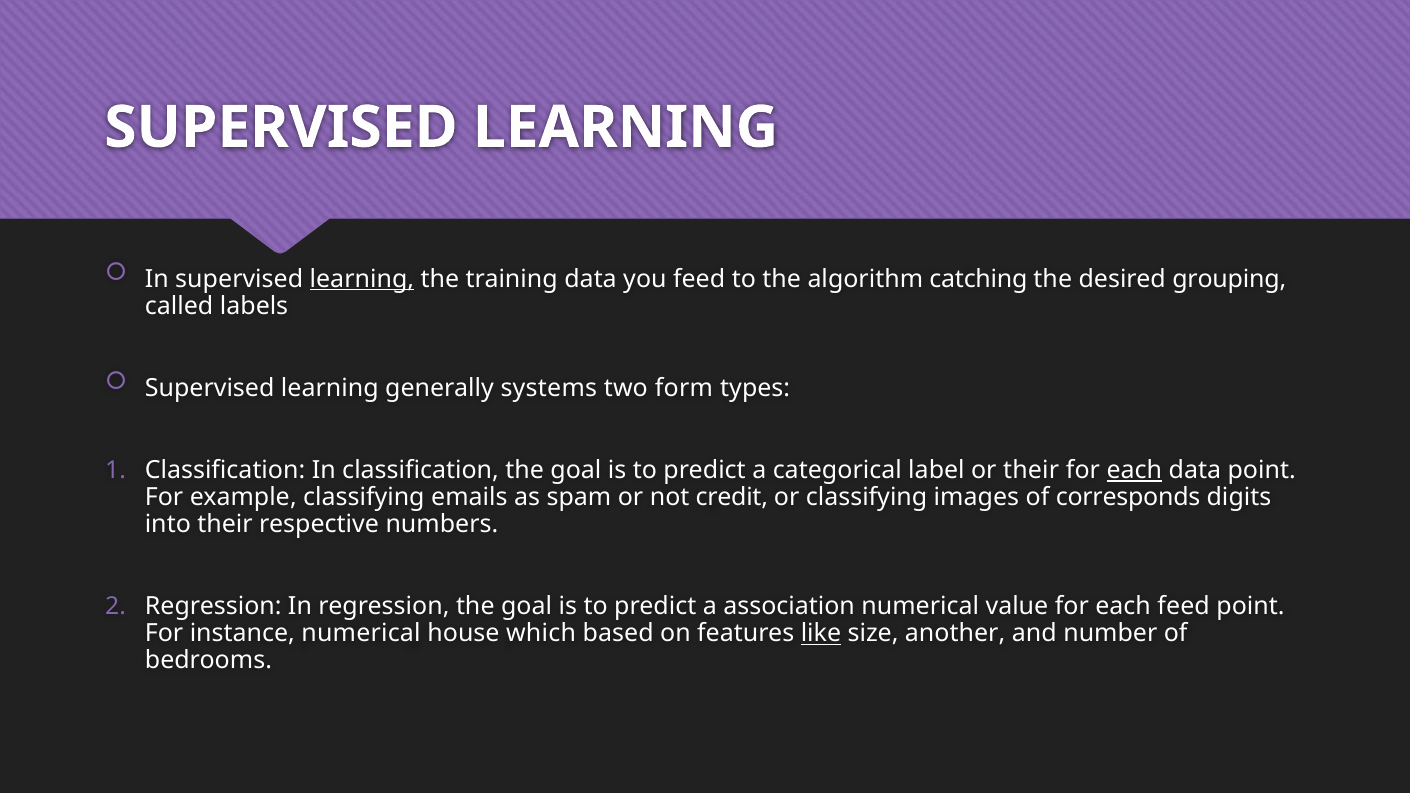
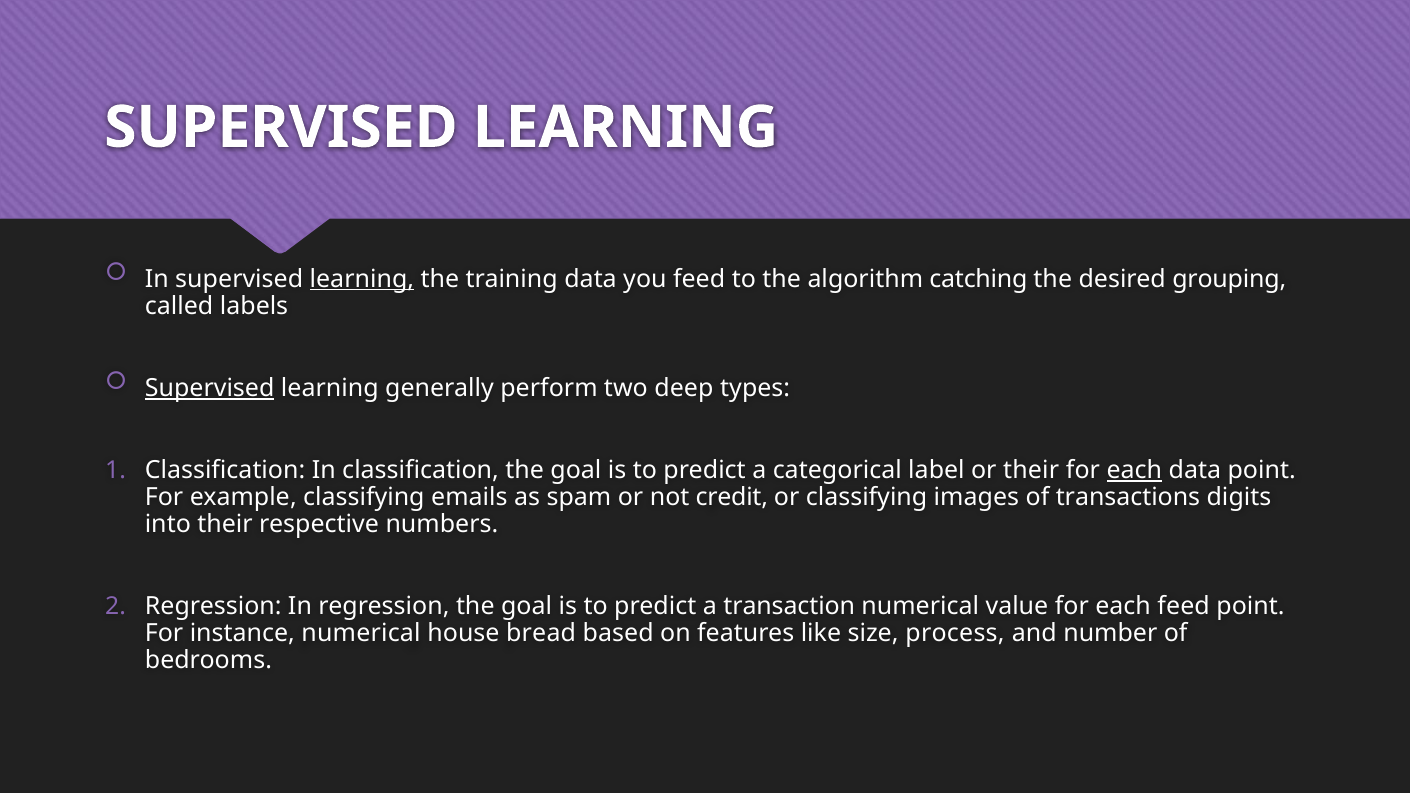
Supervised at (210, 388) underline: none -> present
systems: systems -> perform
form: form -> deep
corresponds: corresponds -> transactions
association: association -> transaction
which: which -> bread
like underline: present -> none
another: another -> process
